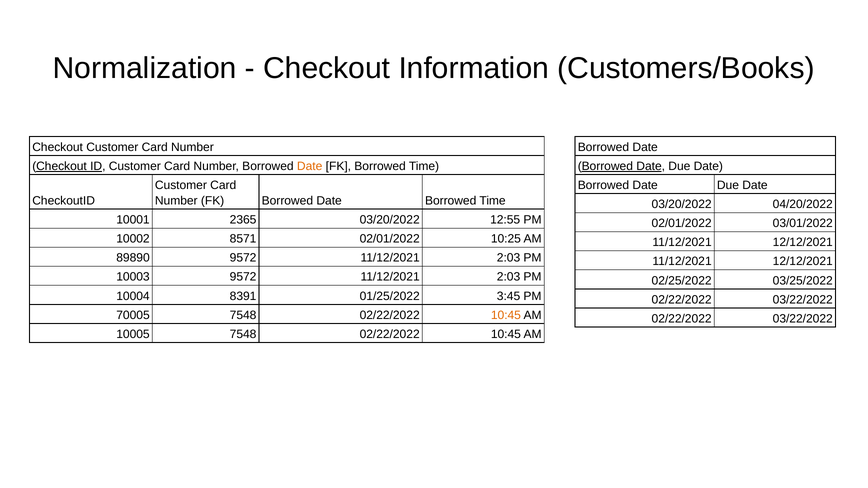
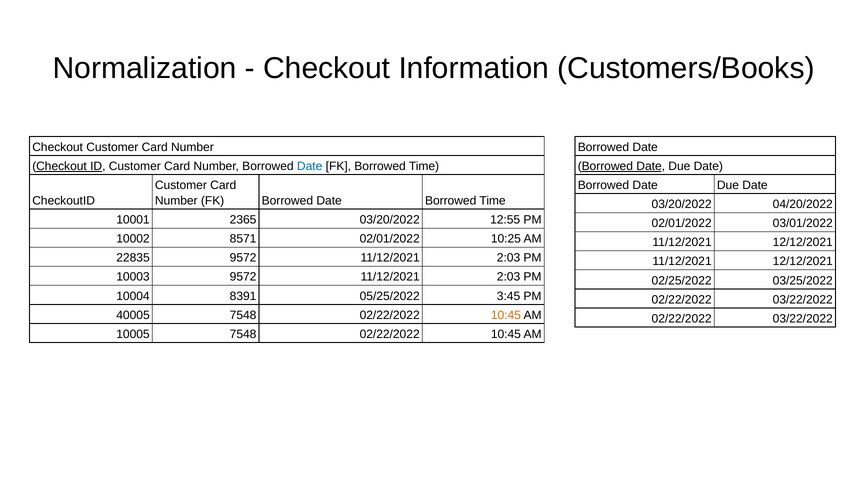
Date at (310, 166) colour: orange -> blue
89890: 89890 -> 22835
01/25/2022: 01/25/2022 -> 05/25/2022
70005: 70005 -> 40005
